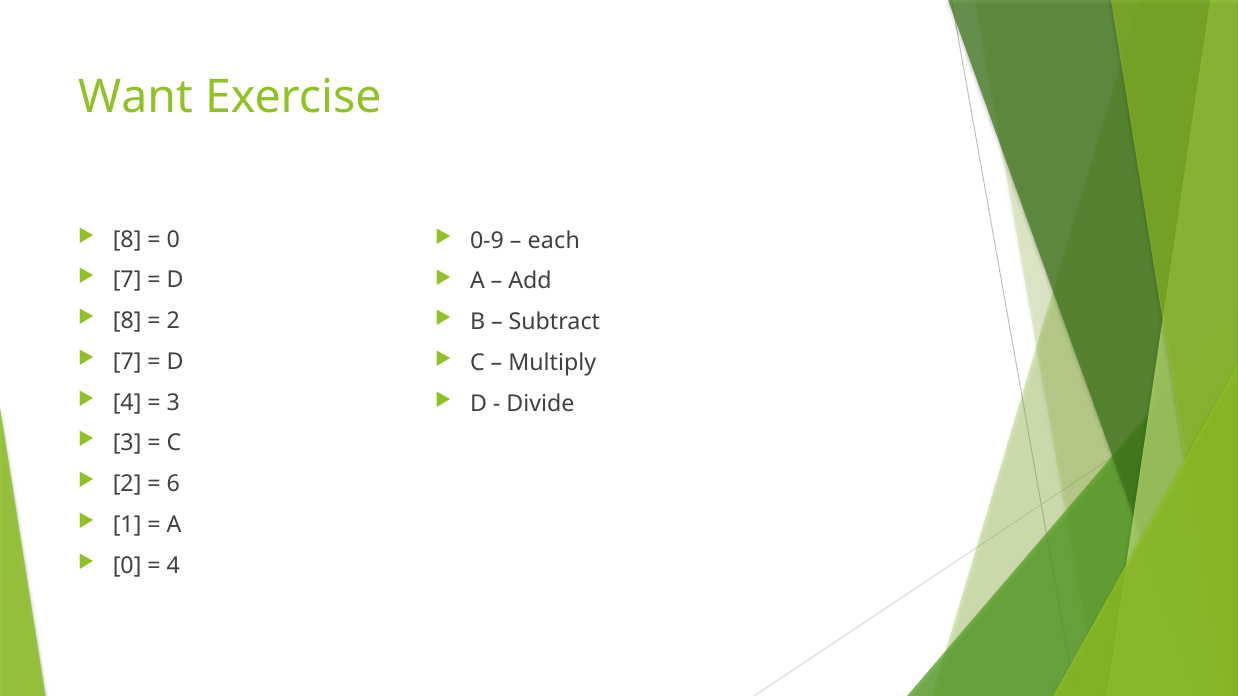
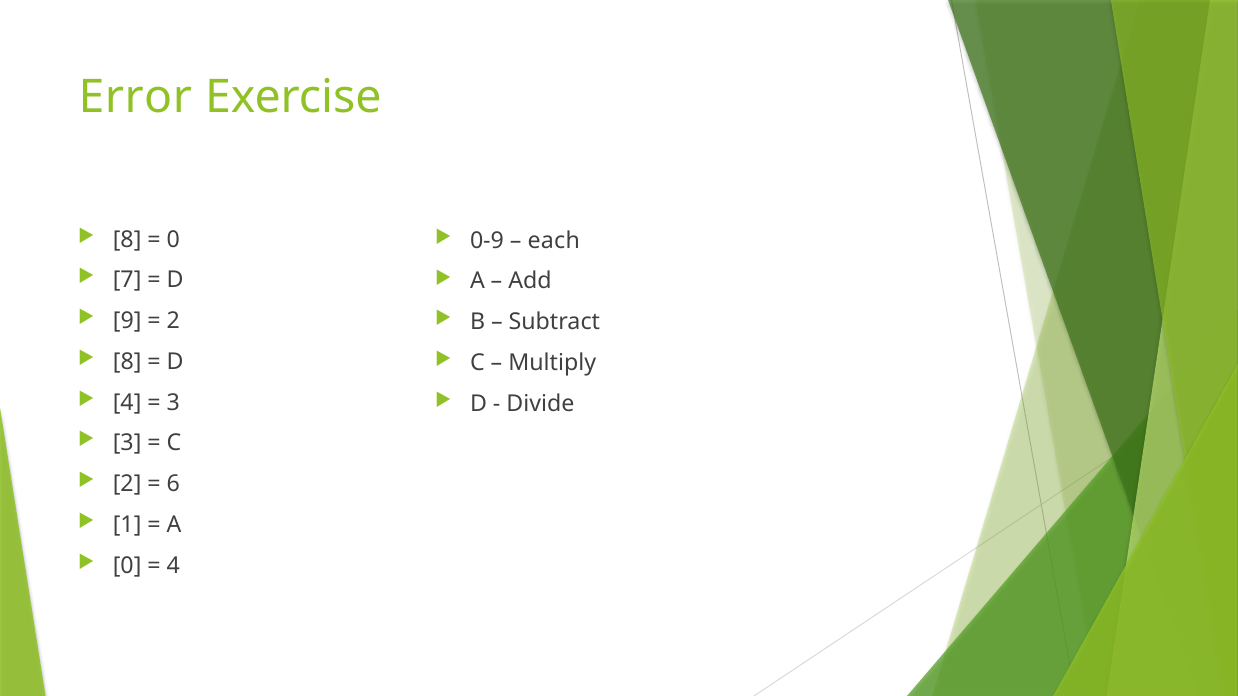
Want: Want -> Error
8 at (127, 321): 8 -> 9
7 at (127, 362): 7 -> 8
